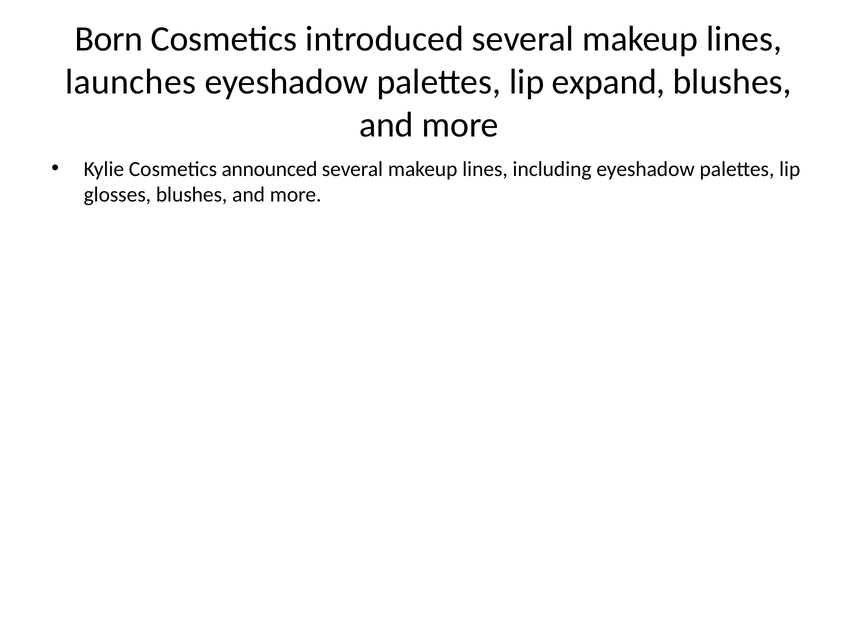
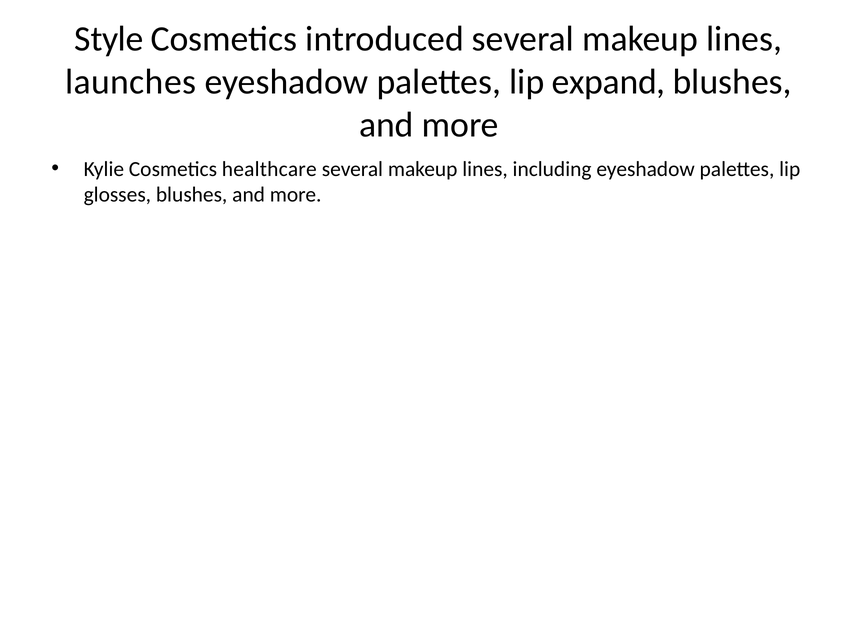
Born: Born -> Style
announced: announced -> healthcare
